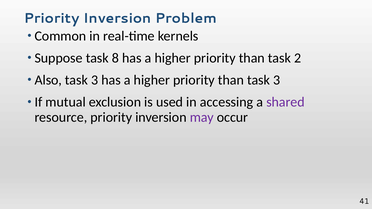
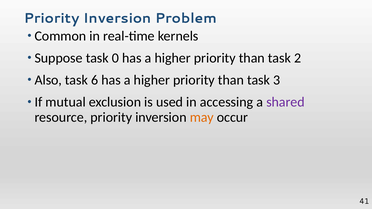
8: 8 -> 0
Also task 3: 3 -> 6
may colour: purple -> orange
